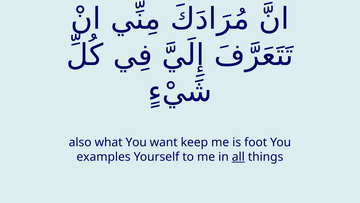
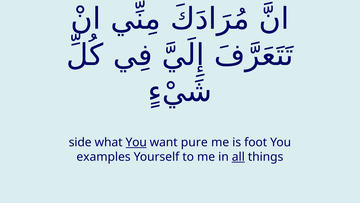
also: also -> side
You at (136, 142) underline: none -> present
keep: keep -> pure
